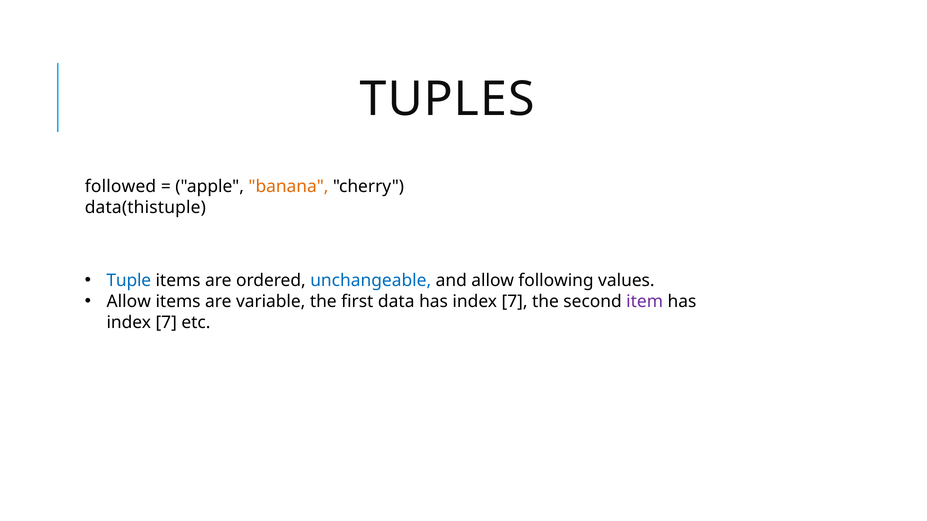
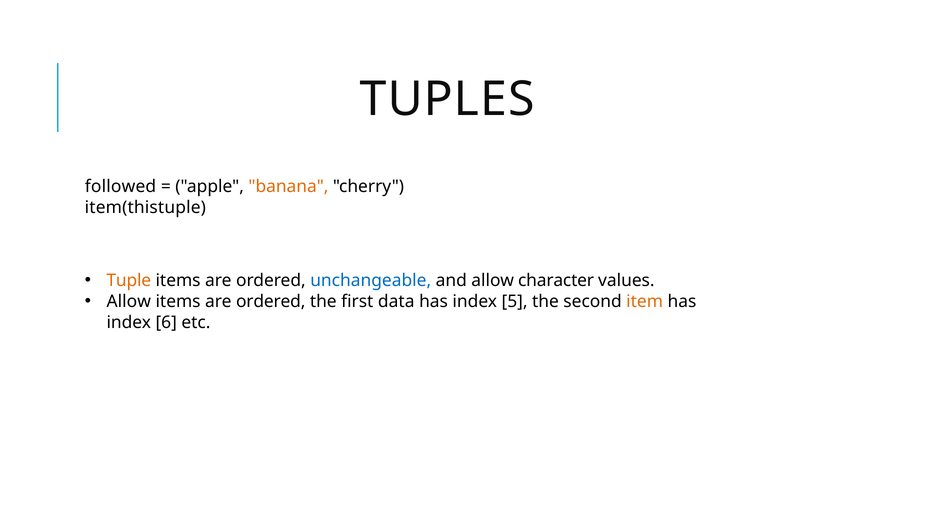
data(thistuple: data(thistuple -> item(thistuple
Tuple colour: blue -> orange
following: following -> character
variable at (271, 302): variable -> ordered
7 at (515, 302): 7 -> 5
item colour: purple -> orange
7 at (166, 323): 7 -> 6
